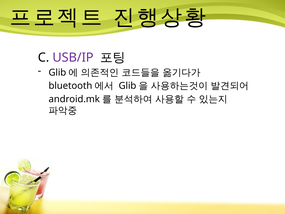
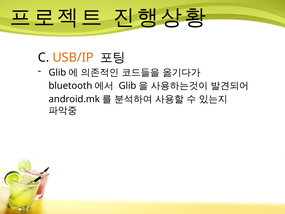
USB/IP colour: purple -> orange
